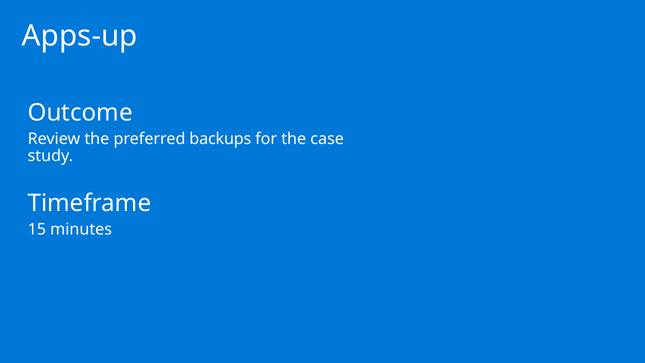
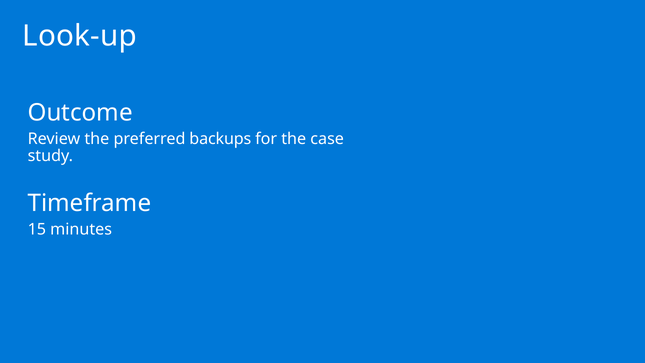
Apps-up: Apps-up -> Look-up
